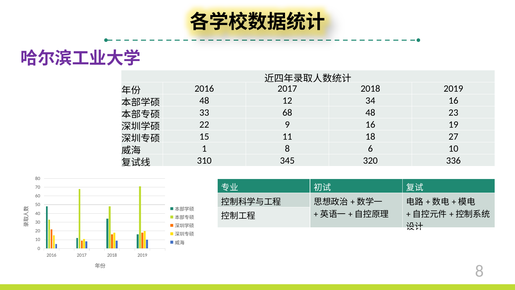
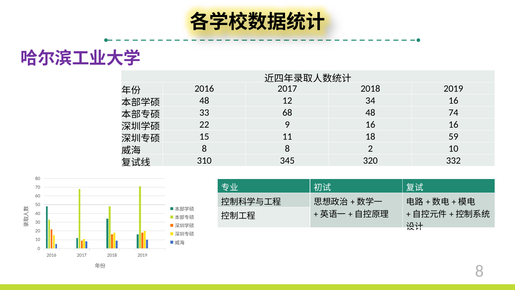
23: 23 -> 74
16 19: 19 -> 16
27: 27 -> 59
1 at (204, 148): 1 -> 8
6: 6 -> 2
336: 336 -> 332
